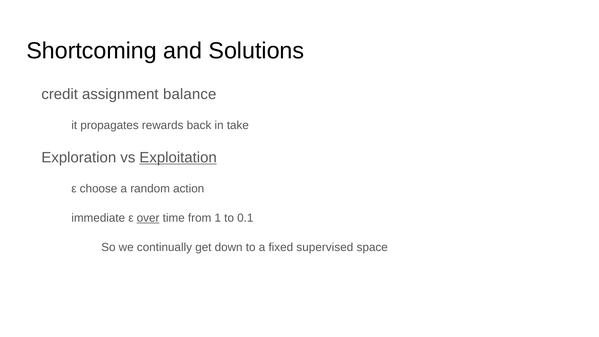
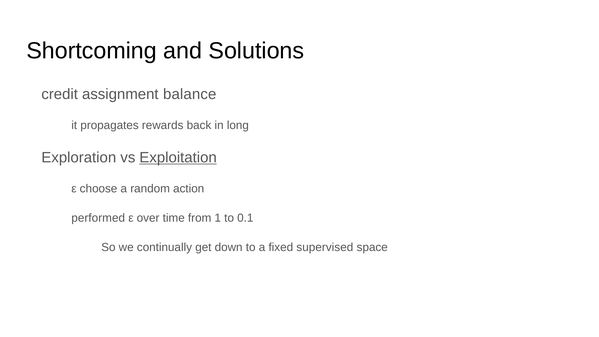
take: take -> long
immediate: immediate -> performed
over underline: present -> none
